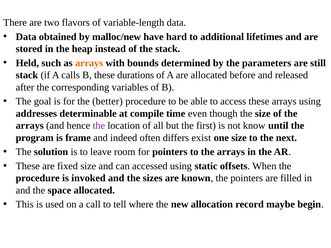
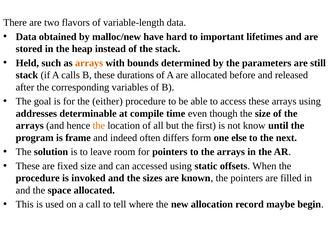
additional: additional -> important
better: better -> either
the at (99, 126) colour: purple -> orange
exist: exist -> form
one size: size -> else
